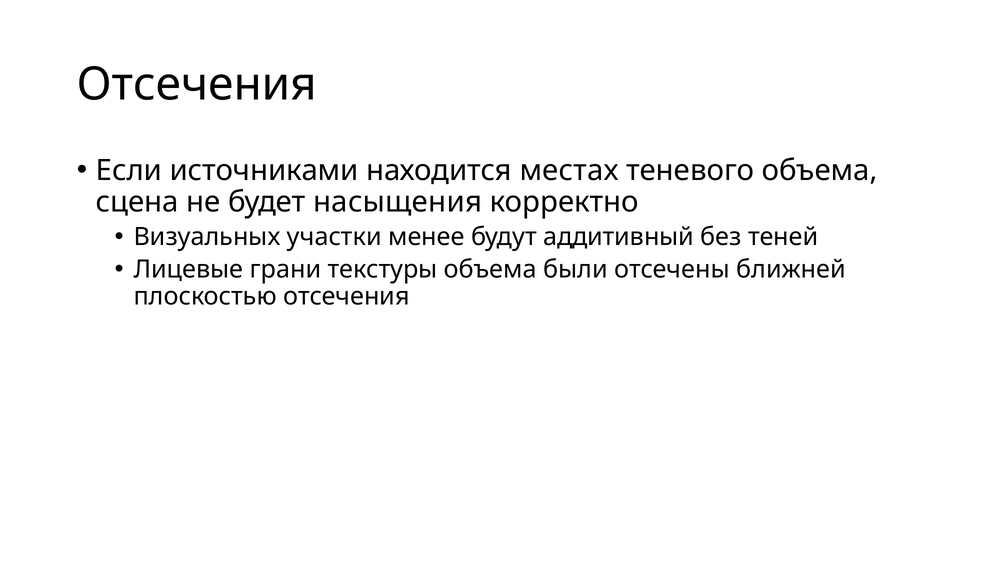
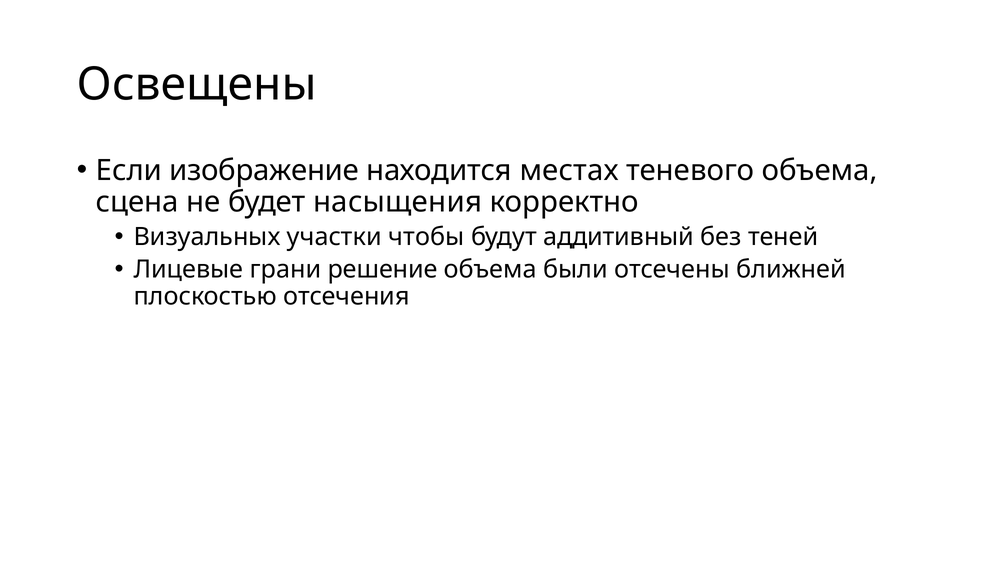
Отсечения at (197, 85): Отсечения -> Освещены
источниками: источниками -> изображение
менее: менее -> чтобы
текстуры: текстуры -> решение
